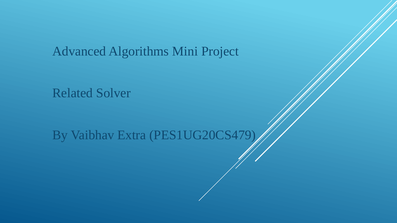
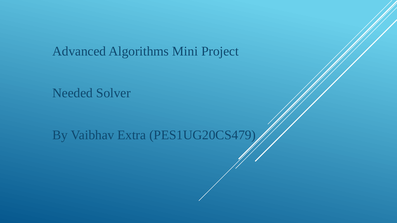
Related: Related -> Needed
